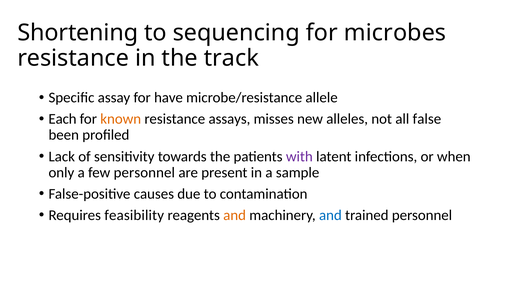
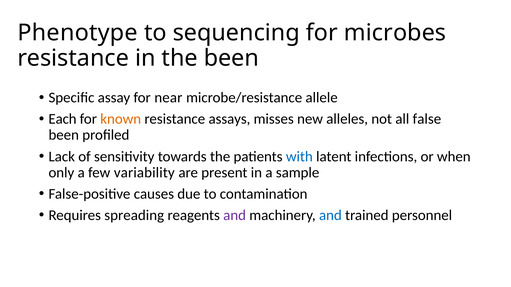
Shortening: Shortening -> Phenotype
the track: track -> been
have: have -> near
with colour: purple -> blue
few personnel: personnel -> variability
feasibility: feasibility -> spreading
and at (235, 216) colour: orange -> purple
